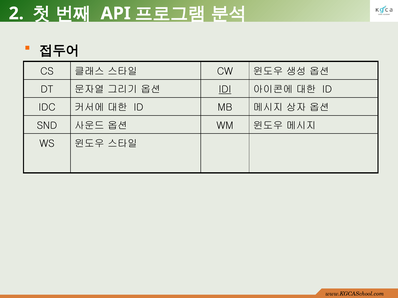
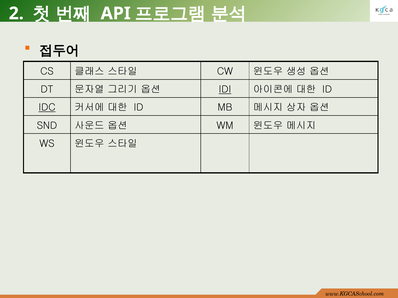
IDC underline: none -> present
